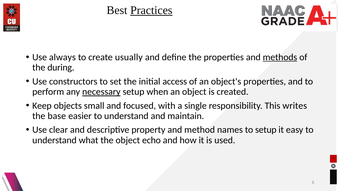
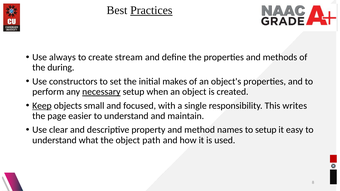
usually: usually -> stream
methods underline: present -> none
access: access -> makes
Keep underline: none -> present
base: base -> page
echo: echo -> path
